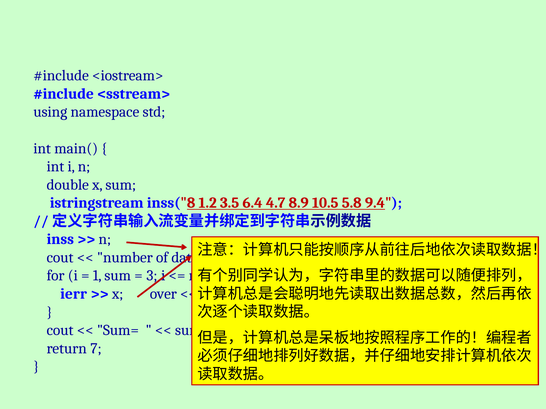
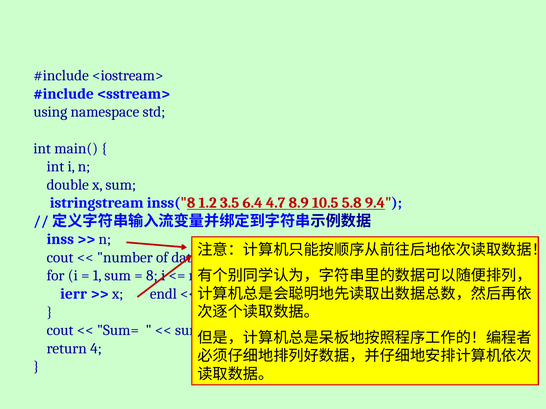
3: 3 -> 8
x over: over -> endl
7: 7 -> 4
